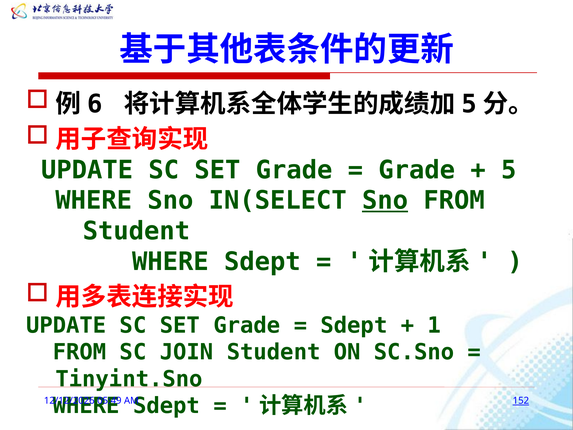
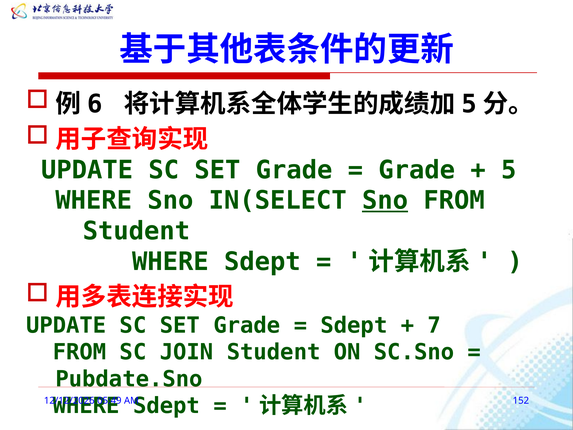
1: 1 -> 7
Tinyint.Sno: Tinyint.Sno -> Pubdate.Sno
152 underline: present -> none
